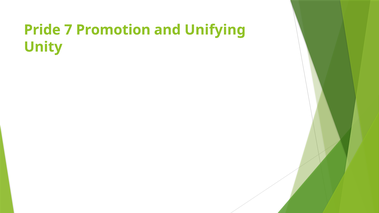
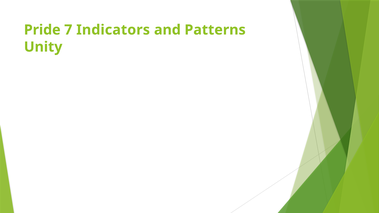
Promotion: Promotion -> Indicators
Unifying: Unifying -> Patterns
